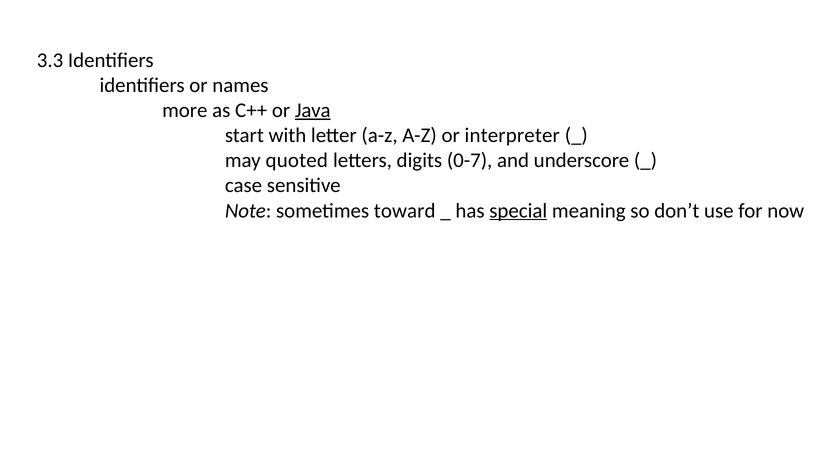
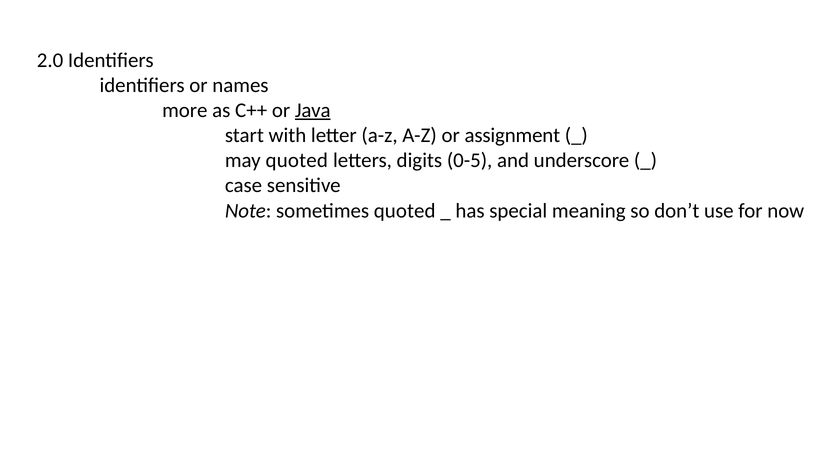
3.3: 3.3 -> 2.0
interpreter: interpreter -> assignment
0-7: 0-7 -> 0-5
sometimes toward: toward -> quoted
special underline: present -> none
